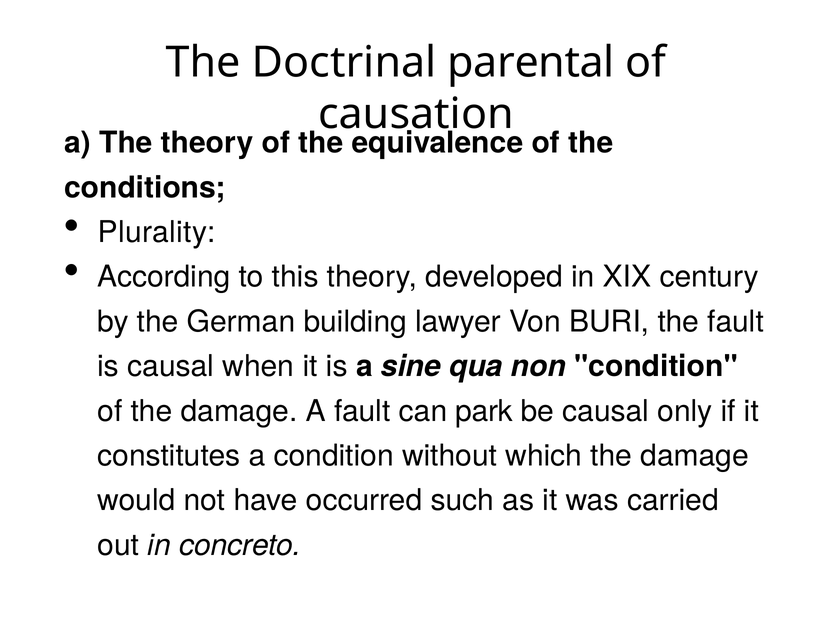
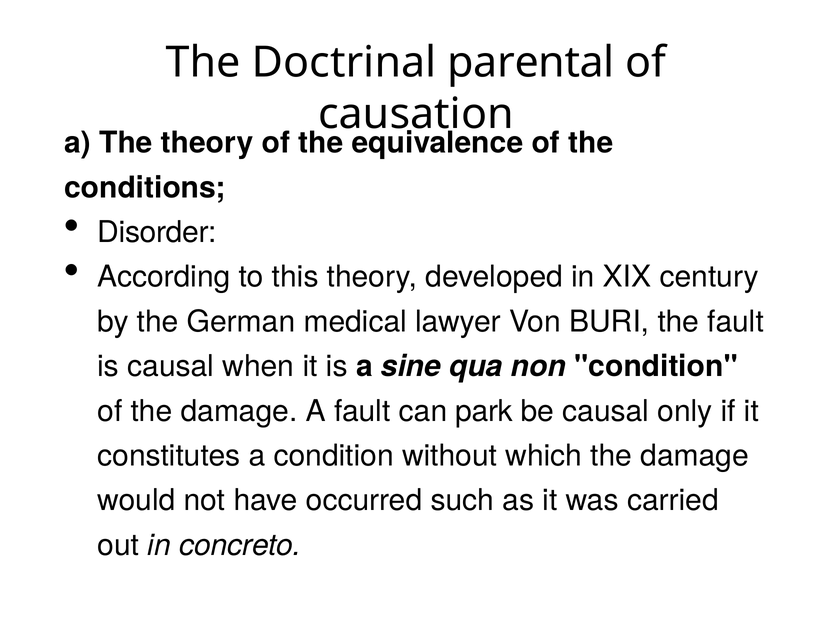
Plurality: Plurality -> Disorder
building: building -> medical
